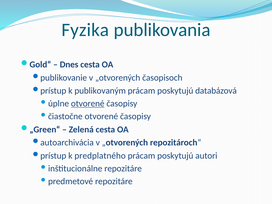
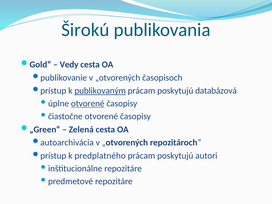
Fyzika: Fyzika -> Širokú
Dnes: Dnes -> Vedy
publikovaným underline: none -> present
